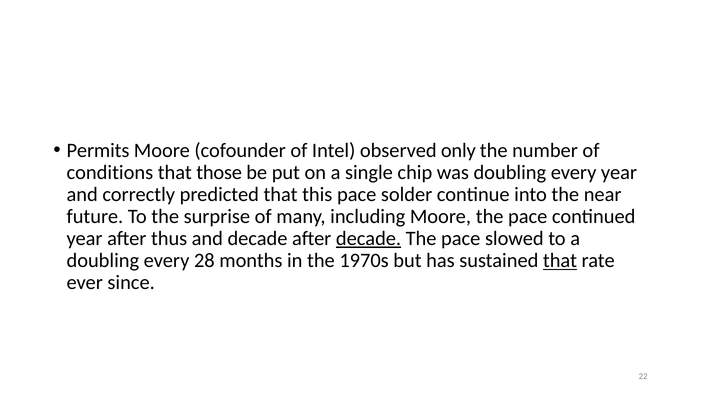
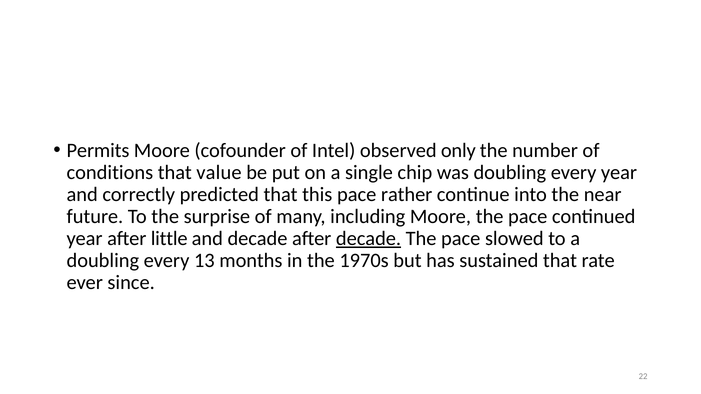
those: those -> value
solder: solder -> rather
thus: thus -> little
28: 28 -> 13
that at (560, 261) underline: present -> none
